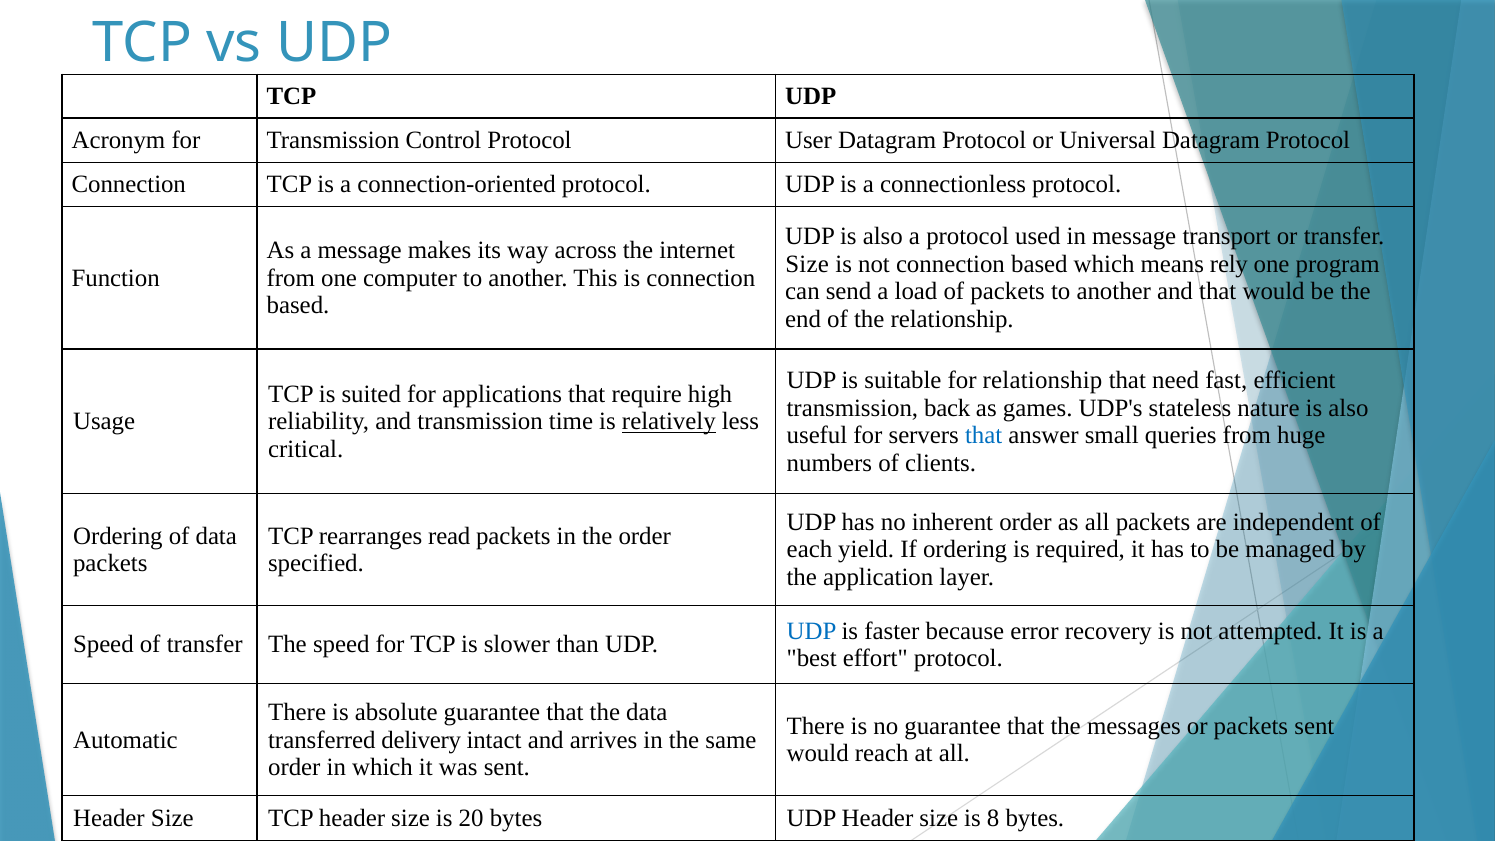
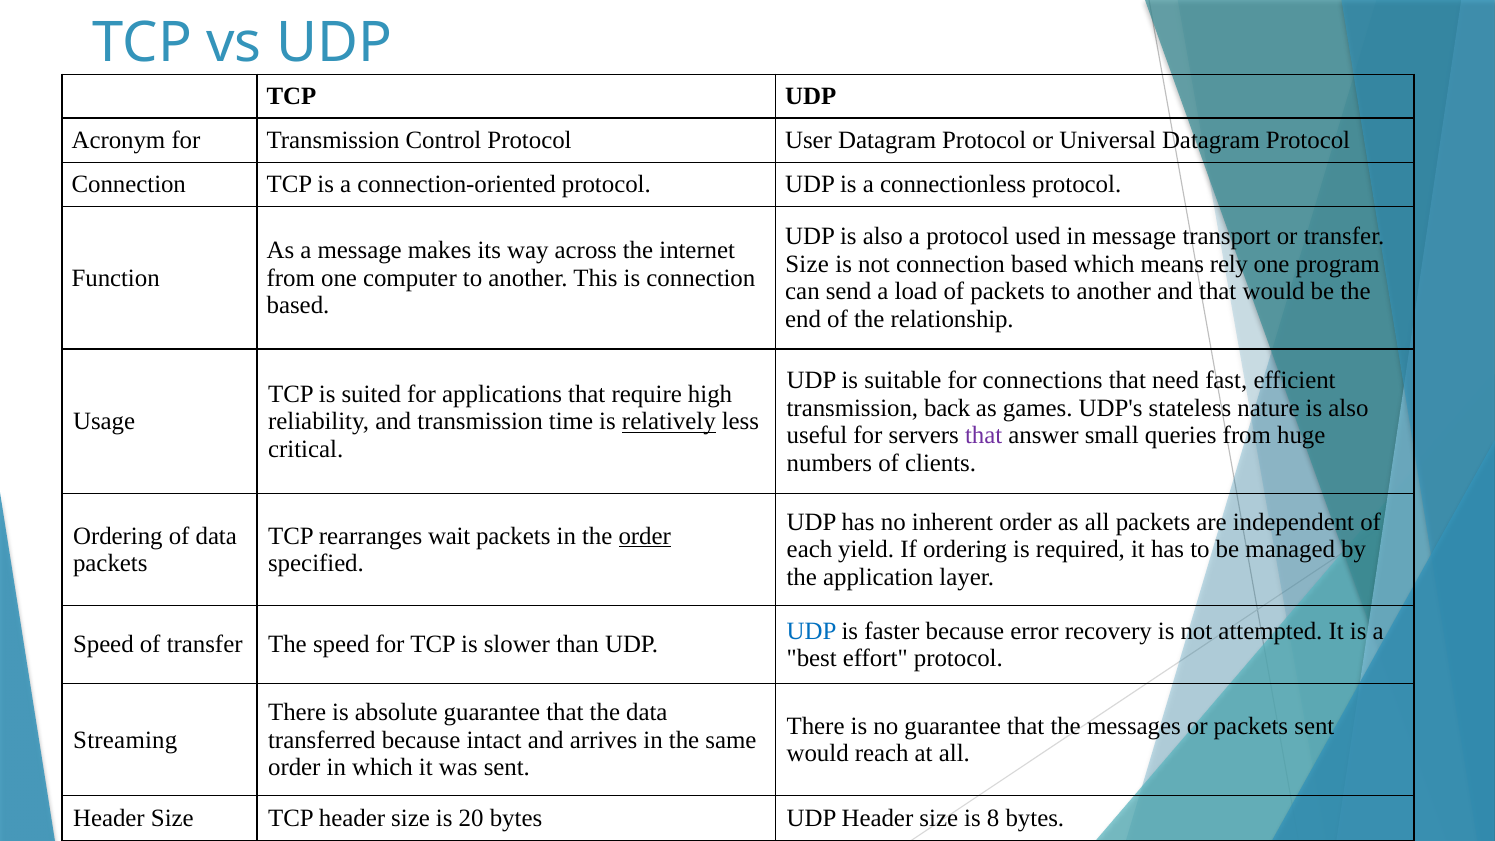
for relationship: relationship -> connections
that at (984, 435) colour: blue -> purple
read: read -> wait
order at (645, 536) underline: none -> present
Automatic: Automatic -> Streaming
transferred delivery: delivery -> because
